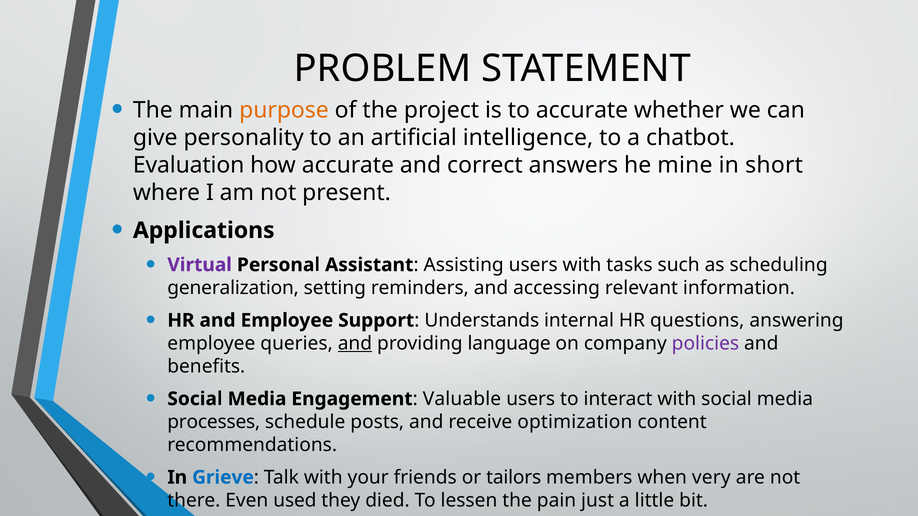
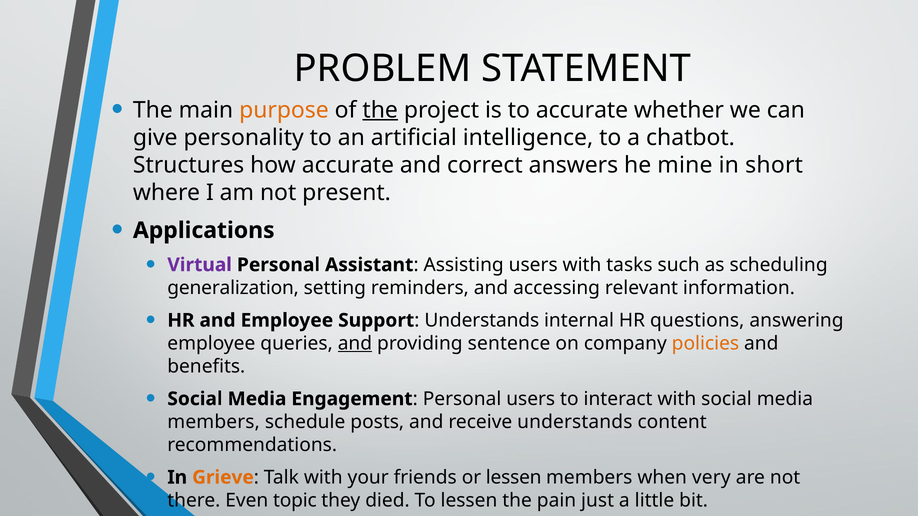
the at (380, 110) underline: none -> present
Evaluation: Evaluation -> Structures
language: language -> sentence
policies colour: purple -> orange
Valuable at (462, 399): Valuable -> Personal
processes at (214, 422): processes -> members
receive optimization: optimization -> understands
Grieve colour: blue -> orange
or tailors: tailors -> lessen
used: used -> topic
